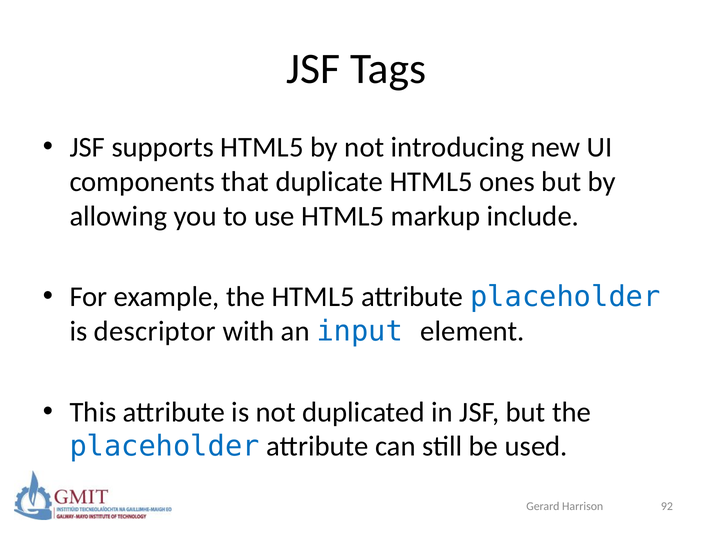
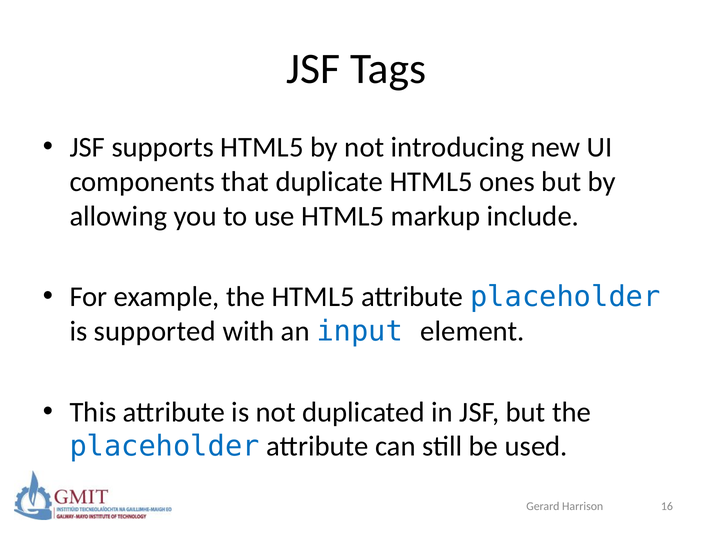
descriptor: descriptor -> supported
92: 92 -> 16
